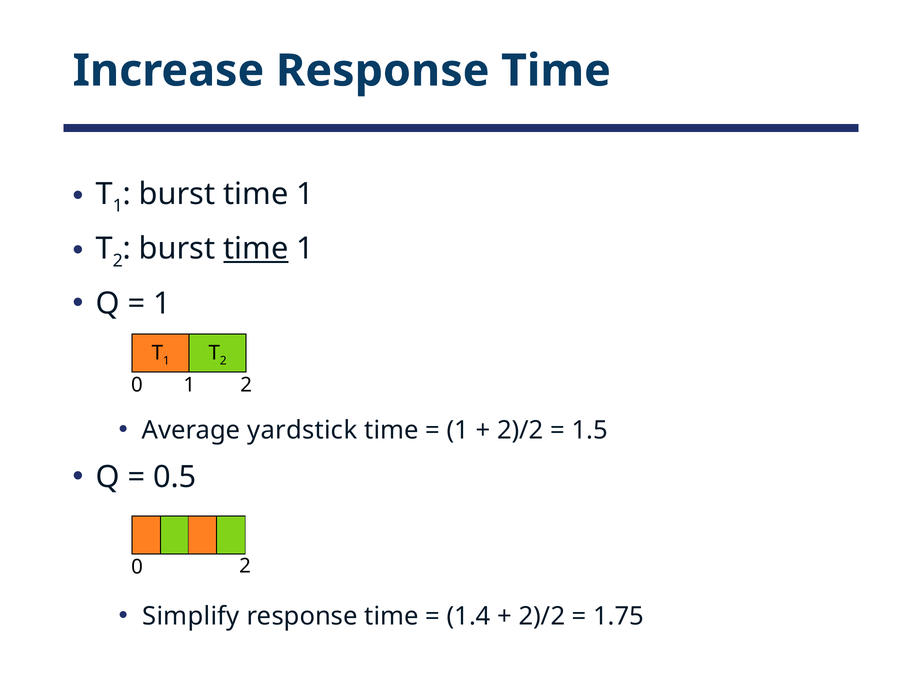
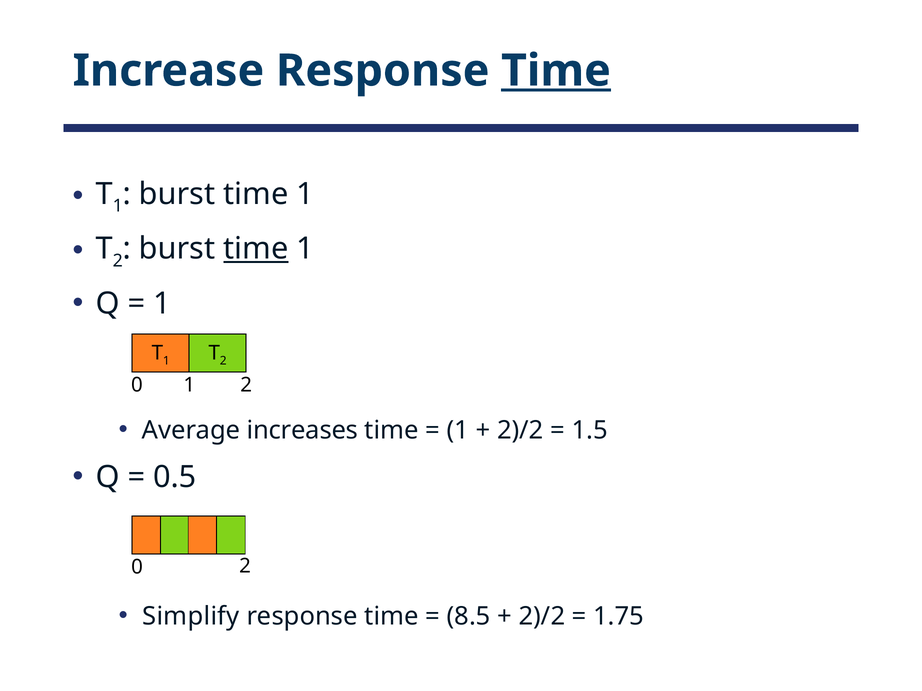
Time at (556, 71) underline: none -> present
yardstick: yardstick -> increases
1.4: 1.4 -> 8.5
